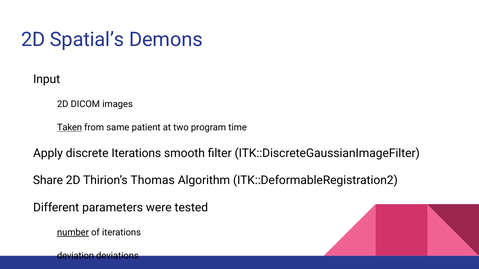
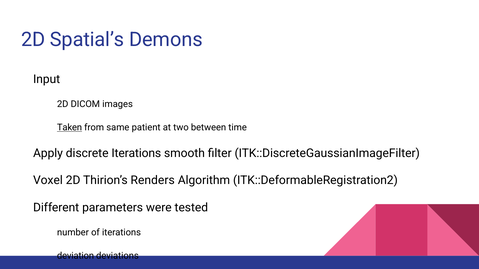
program: program -> between
Share: Share -> Voxel
Thomas: Thomas -> Renders
number underline: present -> none
